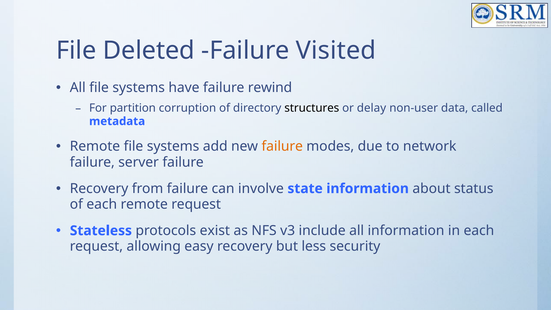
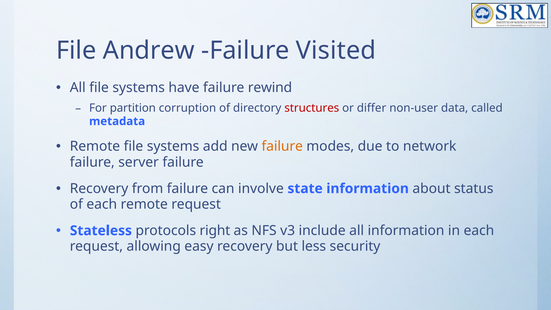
Deleted: Deleted -> Andrew
structures colour: black -> red
delay: delay -> differ
exist: exist -> right
